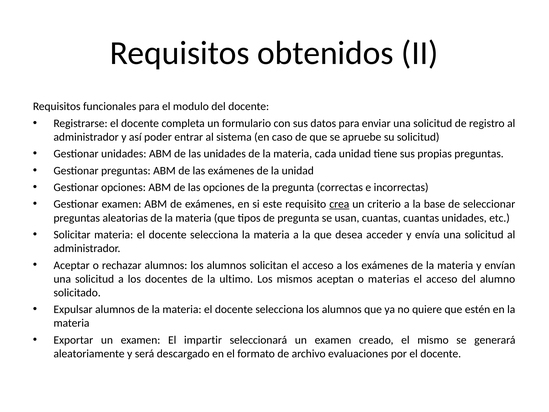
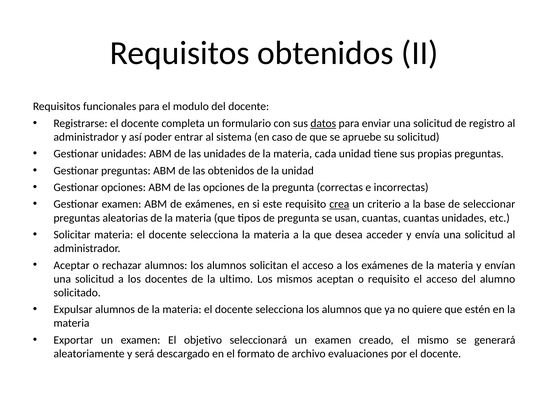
datos underline: none -> present
las exámenes: exámenes -> obtenidos
o materias: materias -> requisito
impartir: impartir -> objetivo
